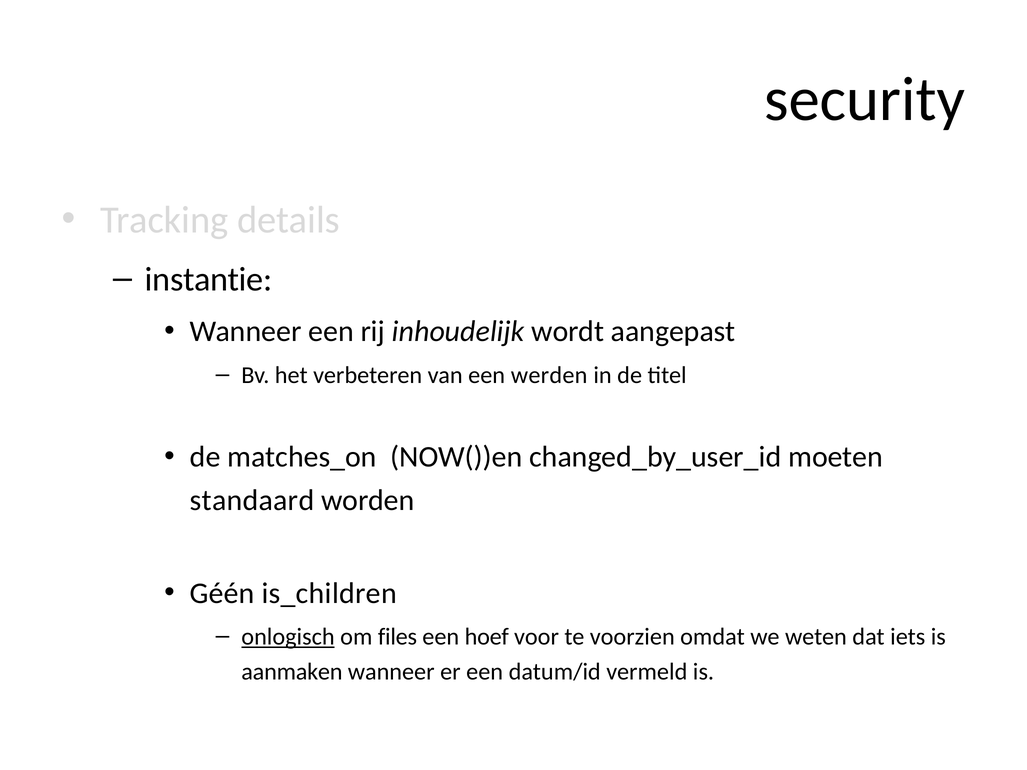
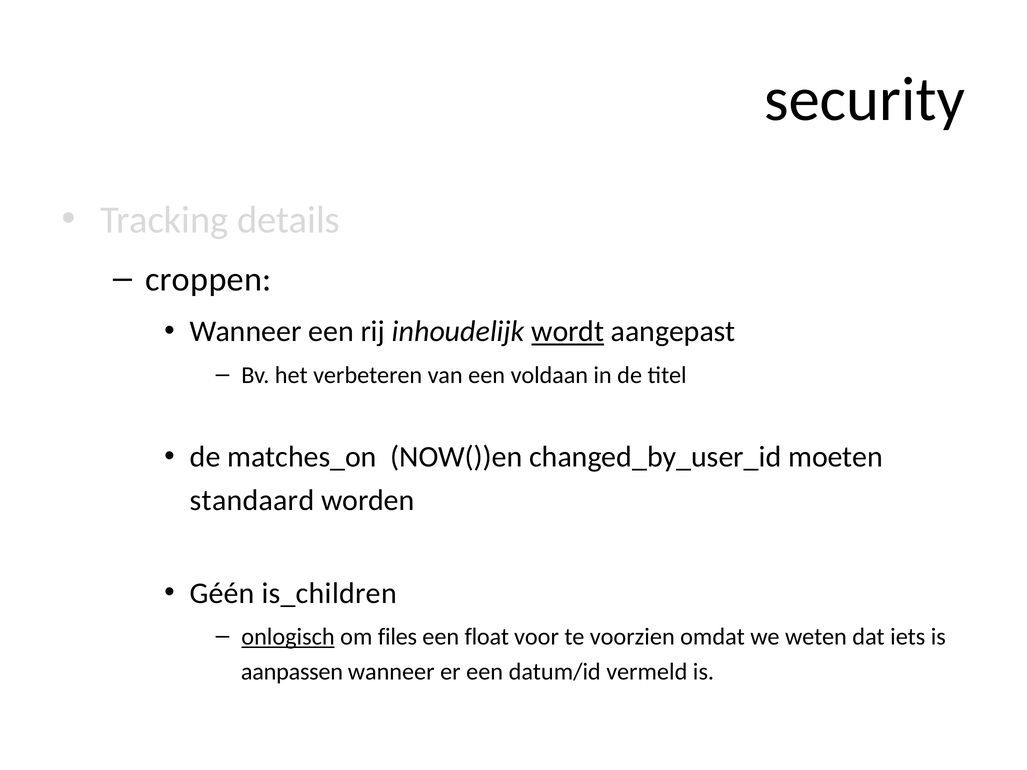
instantie: instantie -> croppen
wordt underline: none -> present
werden: werden -> voldaan
hoef: hoef -> float
aanmaken: aanmaken -> aanpassen
